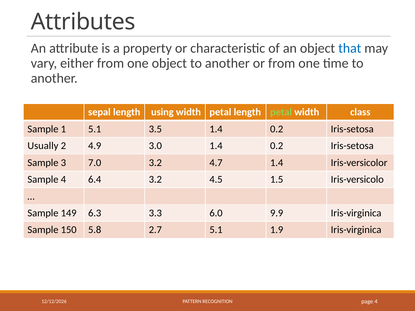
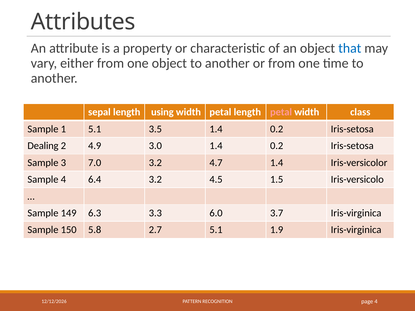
petal at (281, 112) colour: light green -> pink
Usually: Usually -> Dealing
9.9: 9.9 -> 3.7
